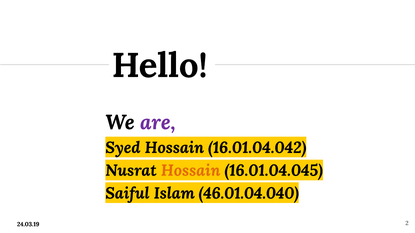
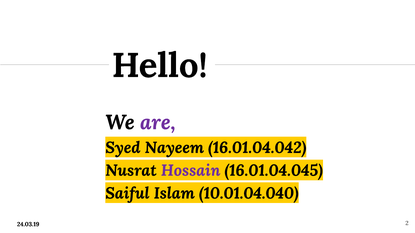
Syed Hossain: Hossain -> Nayeem
Hossain at (191, 171) colour: orange -> purple
46.01.04.040: 46.01.04.040 -> 10.01.04.040
